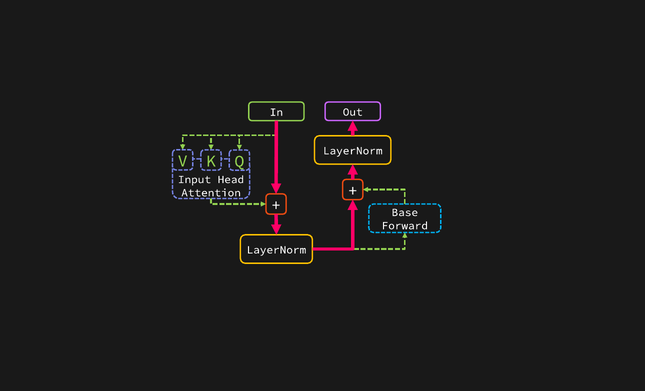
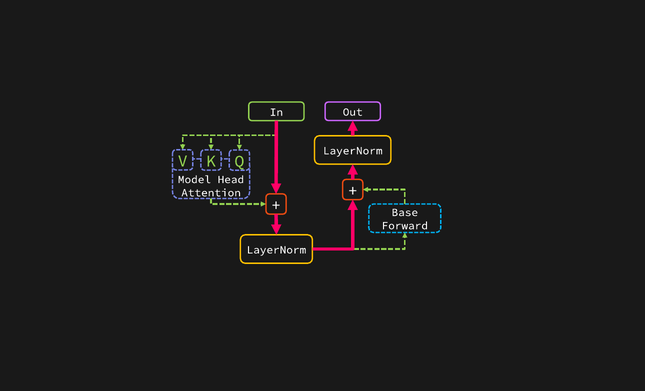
Input: Input -> Model
